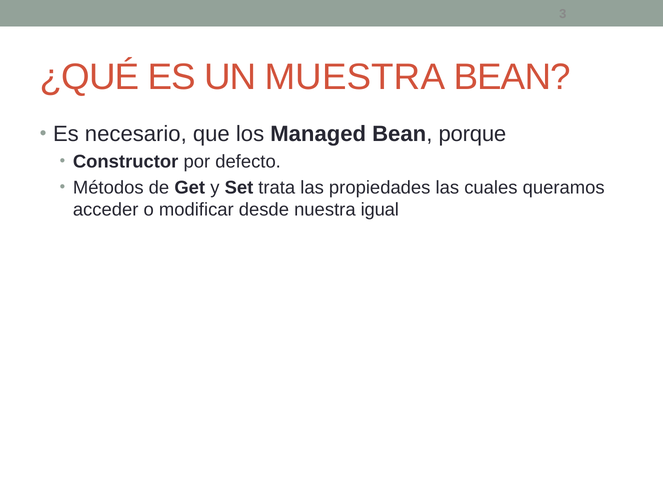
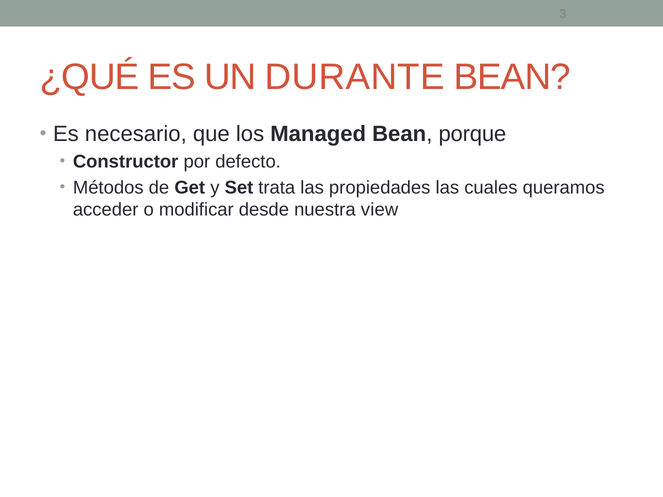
MUESTRA: MUESTRA -> DURANTE
igual: igual -> view
